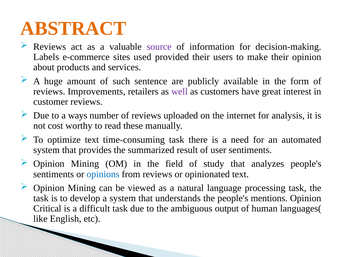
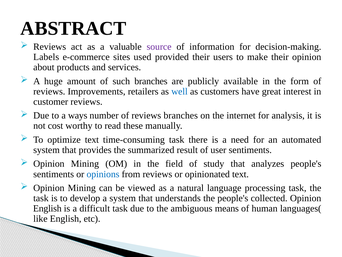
ABSTRACT colour: orange -> black
such sentence: sentence -> branches
well colour: purple -> blue
reviews uploaded: uploaded -> branches
mentions: mentions -> collected
Critical at (47, 208): Critical -> English
output: output -> means
